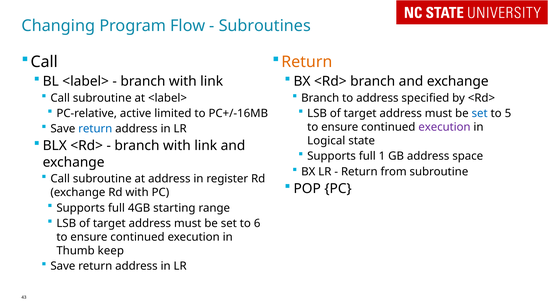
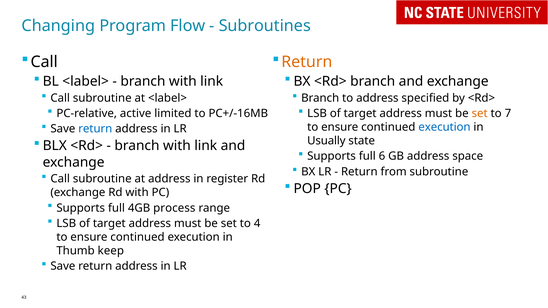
set at (480, 114) colour: blue -> orange
5: 5 -> 7
execution at (444, 127) colour: purple -> blue
Logical: Logical -> Usually
1: 1 -> 6
starting: starting -> process
6: 6 -> 4
